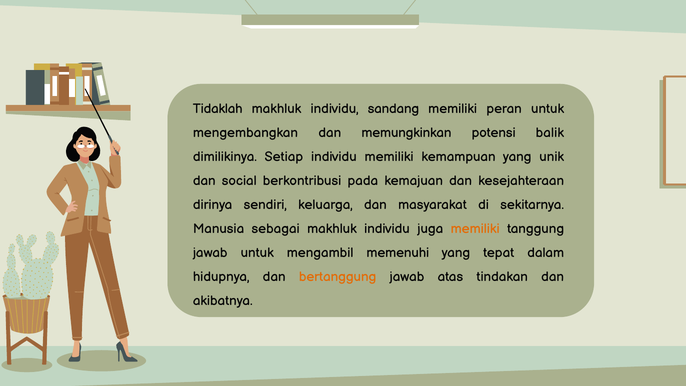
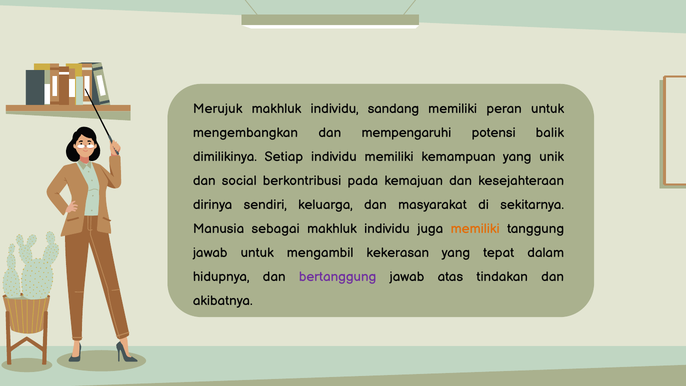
Tidaklah: Tidaklah -> Merujuk
memungkinkan: memungkinkan -> mempengaruhi
memenuhi: memenuhi -> kekerasan
bertanggung colour: orange -> purple
